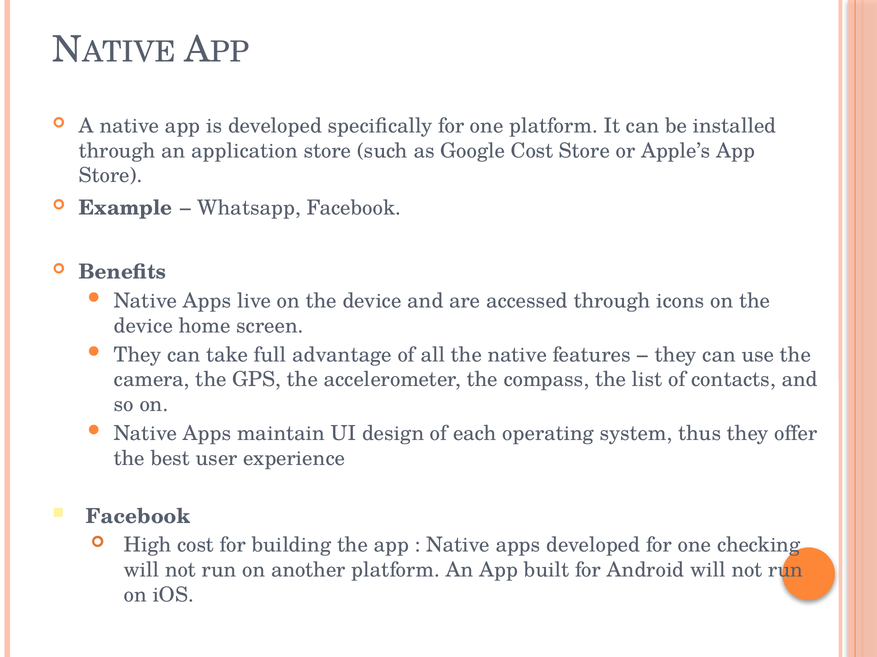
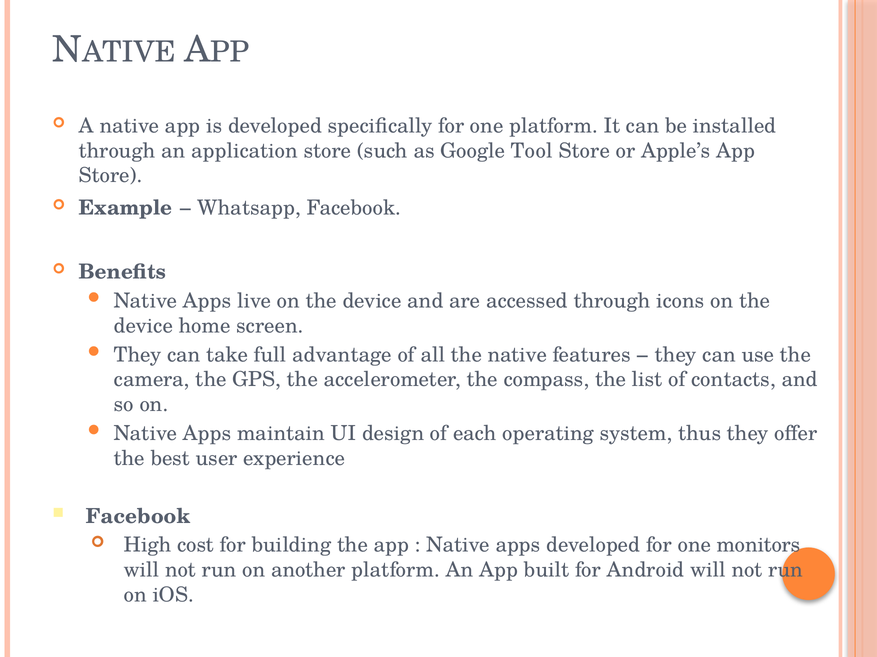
Google Cost: Cost -> Tool
checking: checking -> monitors
